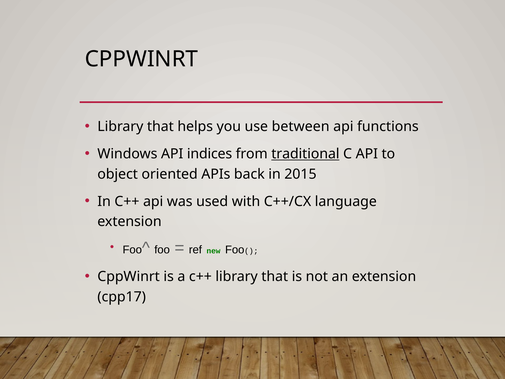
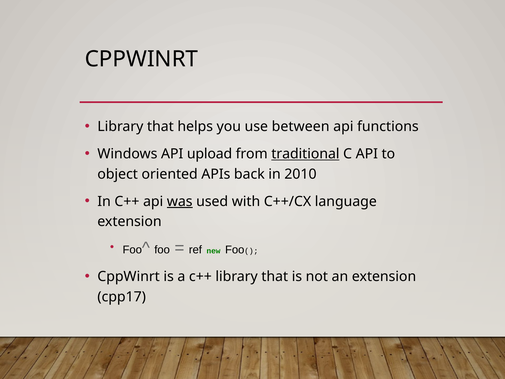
indices: indices -> upload
2015: 2015 -> 2010
was underline: none -> present
